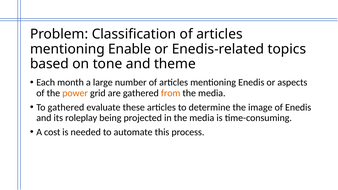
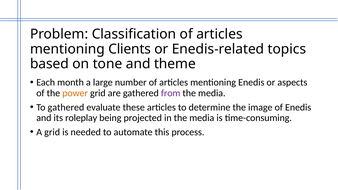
Enable: Enable -> Clients
from colour: orange -> purple
A cost: cost -> grid
